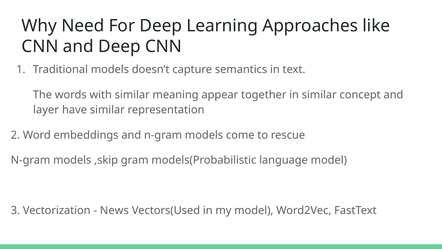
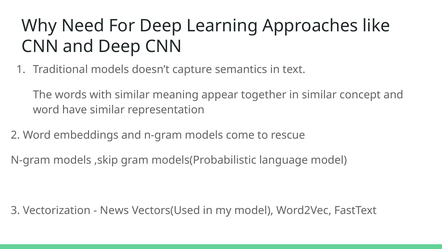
layer at (46, 110): layer -> word
